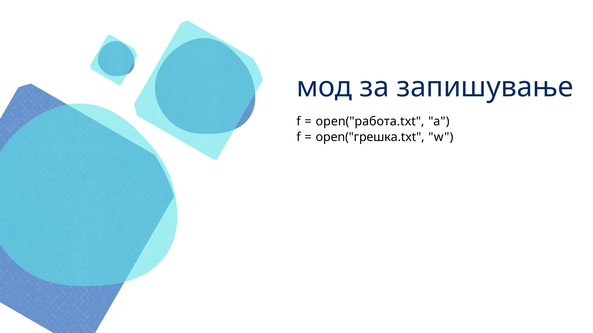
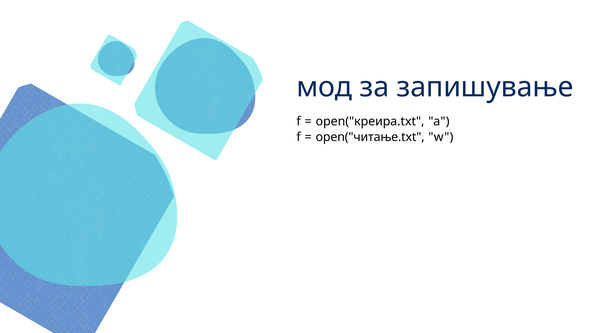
open("работа.txt: open("работа.txt -> open("креира.txt
open("грешка.txt: open("грешка.txt -> open("читање.txt
